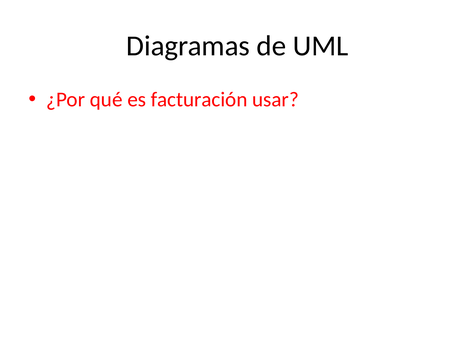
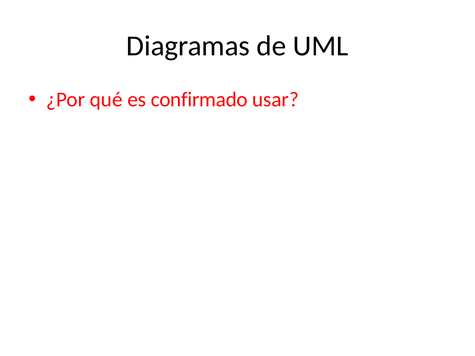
facturación: facturación -> confirmado
